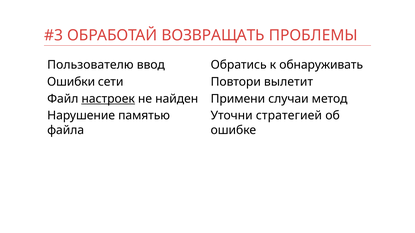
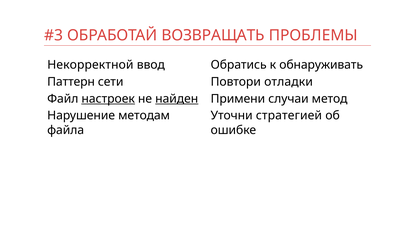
Пользователю: Пользователю -> Некорректной
Ошибки: Ошибки -> Паттерн
вылетит: вылетит -> отладки
найден underline: none -> present
памятью: памятью -> методам
